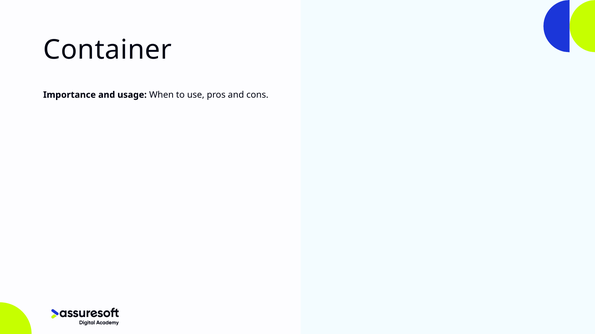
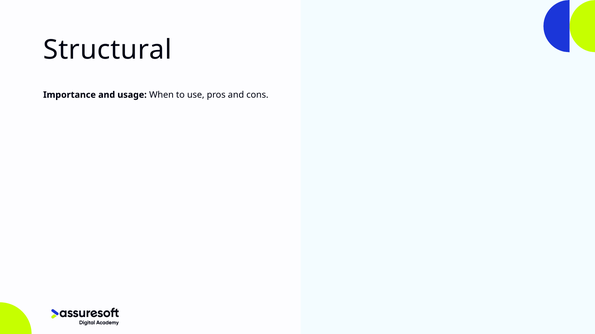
Container: Container -> Structural
